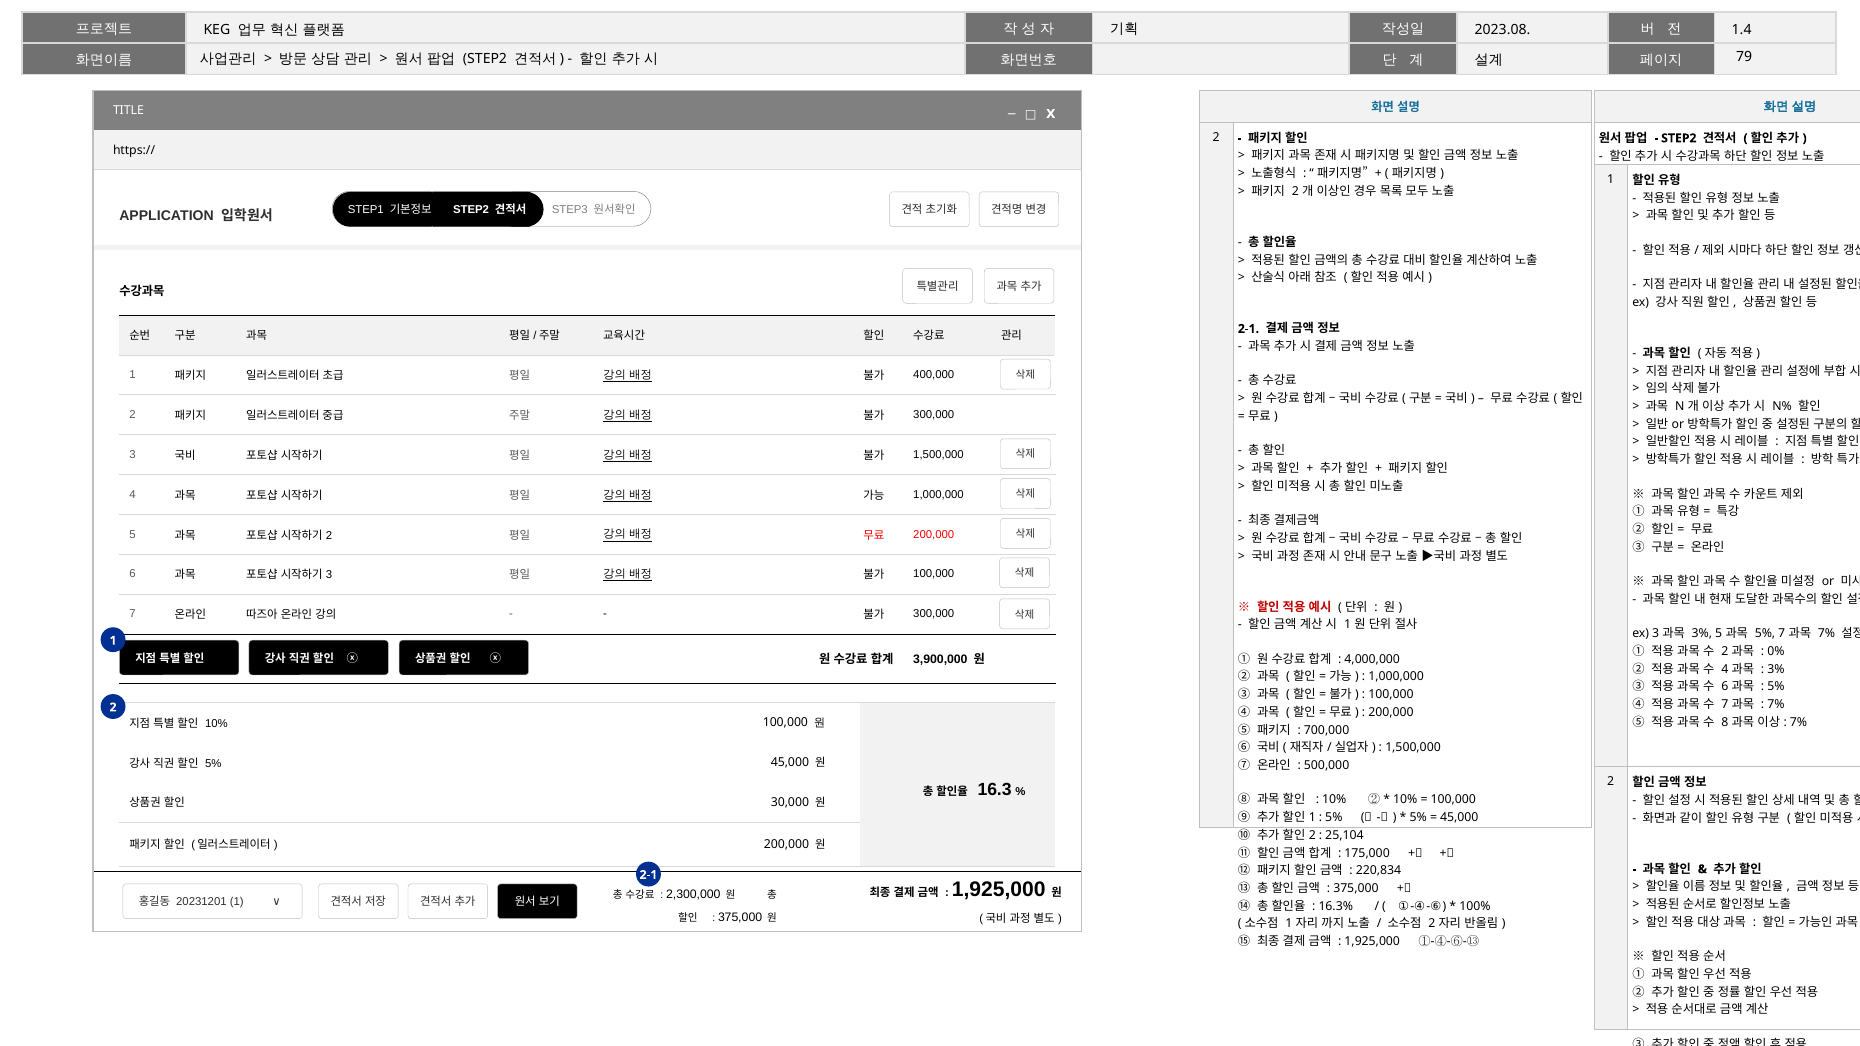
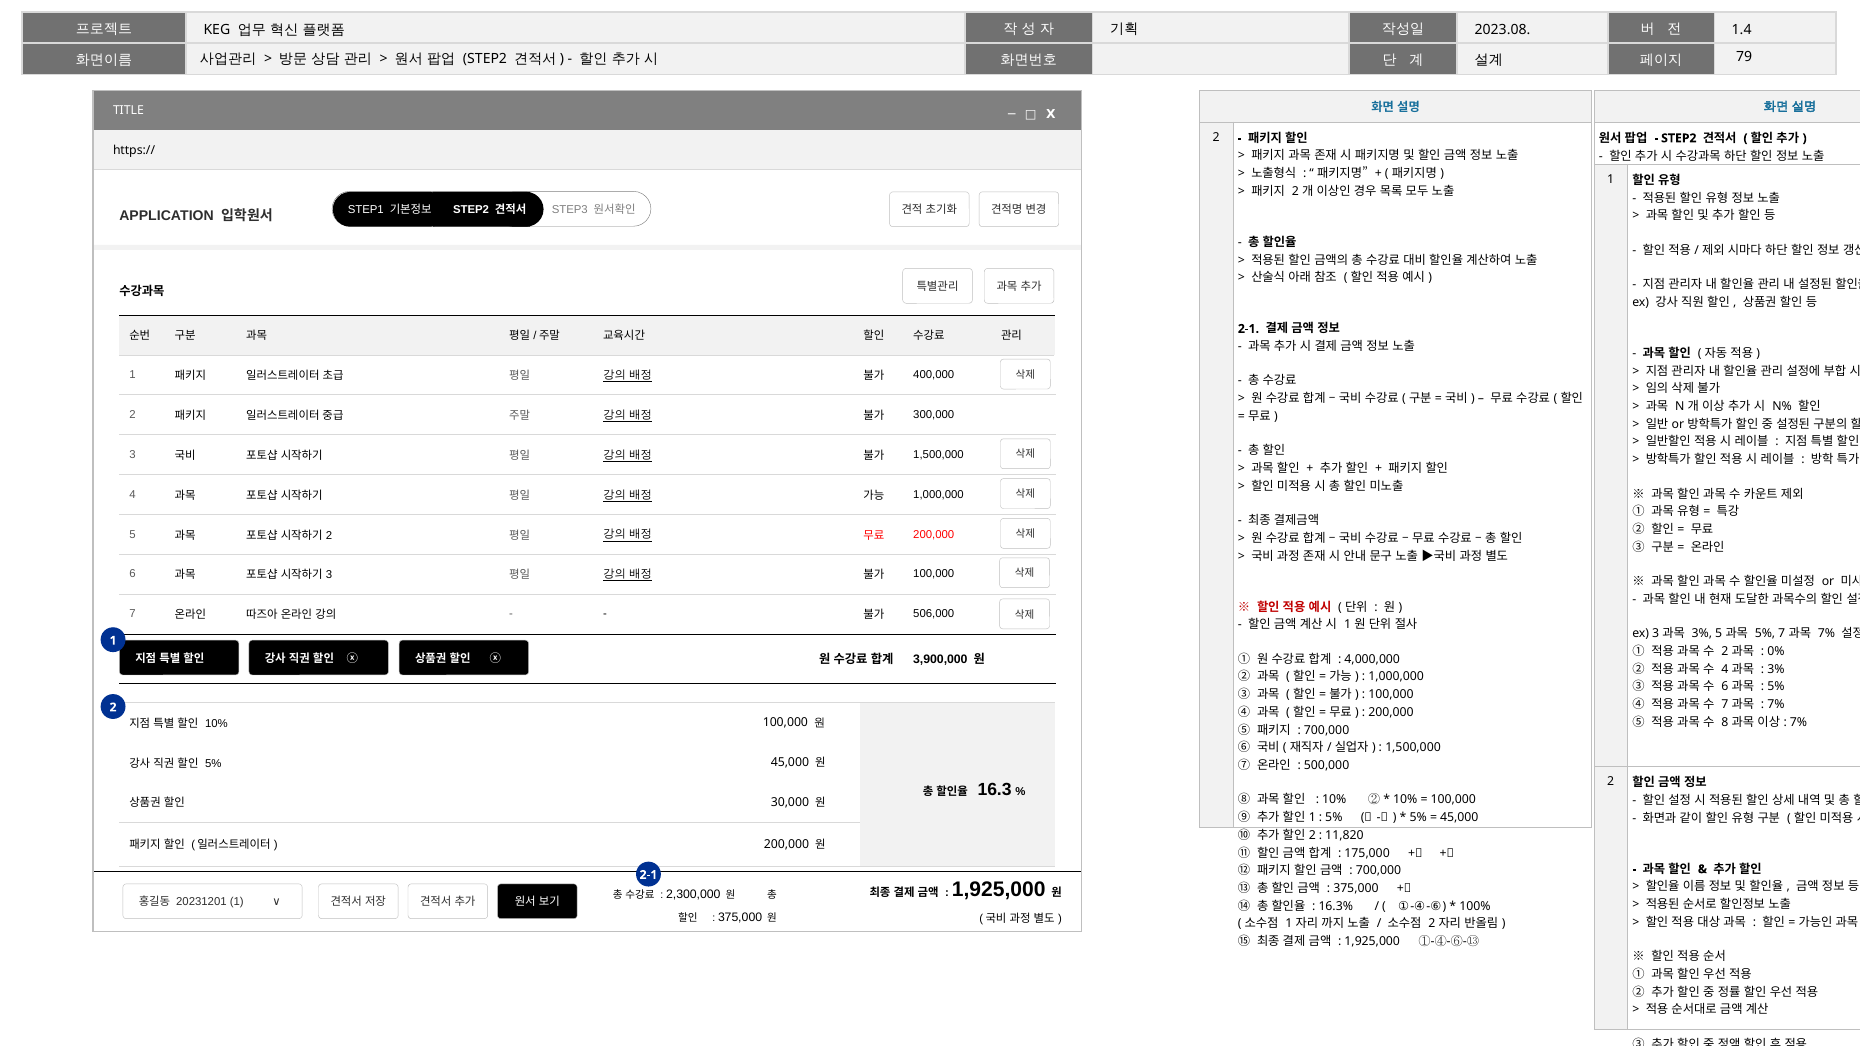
300,000 at (934, 614): 300,000 -> 506,000
25,104: 25,104 -> 11,820
220,834 at (1379, 871): 220,834 -> 700,000
